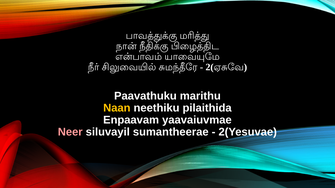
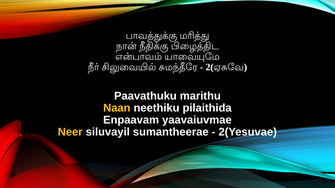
Neer colour: pink -> yellow
